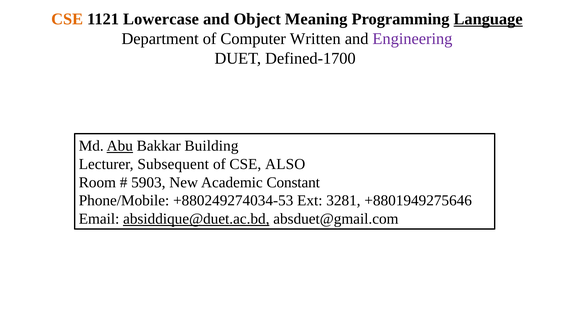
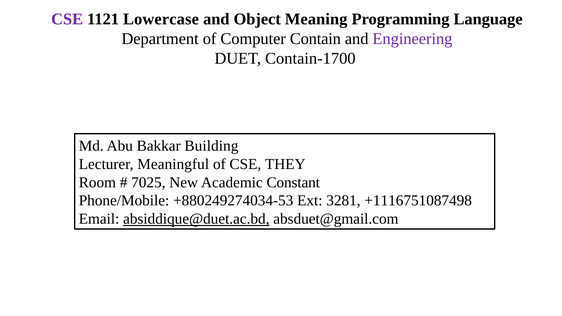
CSE at (67, 19) colour: orange -> purple
Language underline: present -> none
Written: Written -> Contain
Defined-1700: Defined-1700 -> Contain-1700
Abu underline: present -> none
Subsequent: Subsequent -> Meaningful
ALSO: ALSO -> THEY
5903: 5903 -> 7025
+8801949275646: +8801949275646 -> +1116751087498
